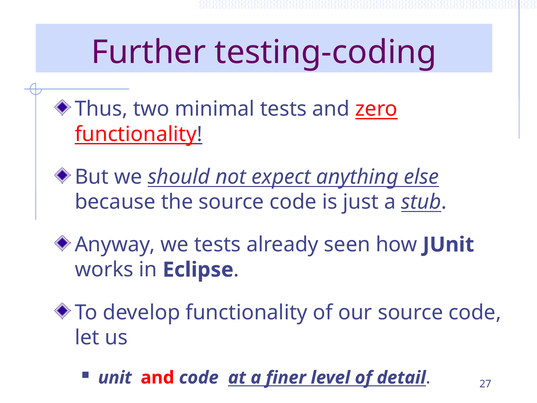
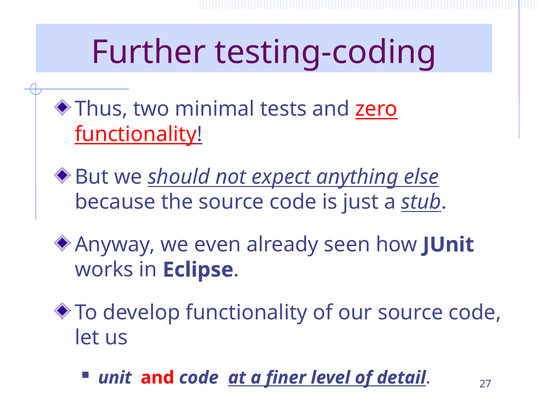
we tests: tests -> even
